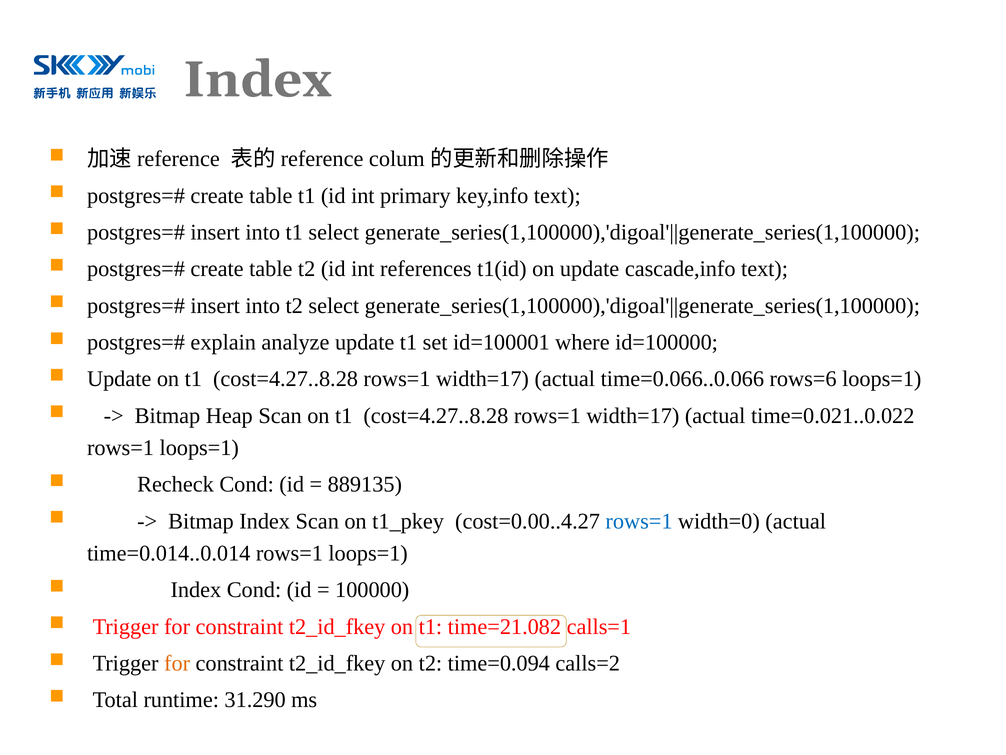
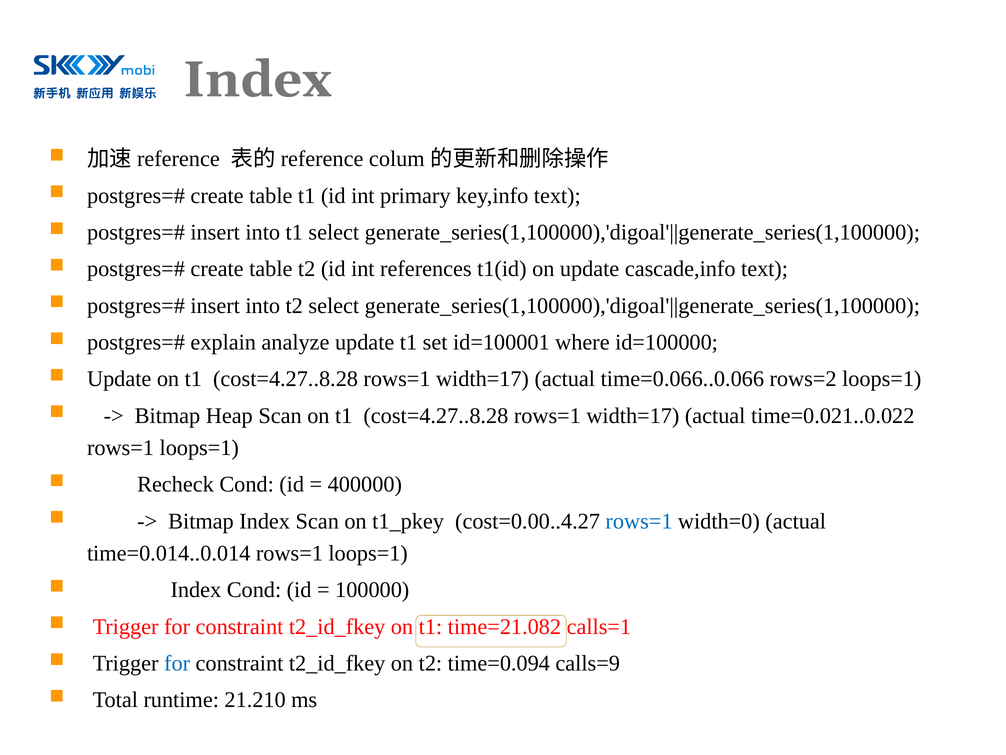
rows=6: rows=6 -> rows=2
889135: 889135 -> 400000
for at (177, 663) colour: orange -> blue
calls=2: calls=2 -> calls=9
31.290: 31.290 -> 21.210
